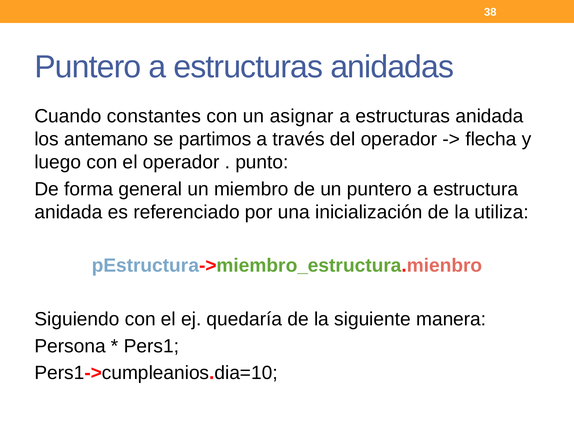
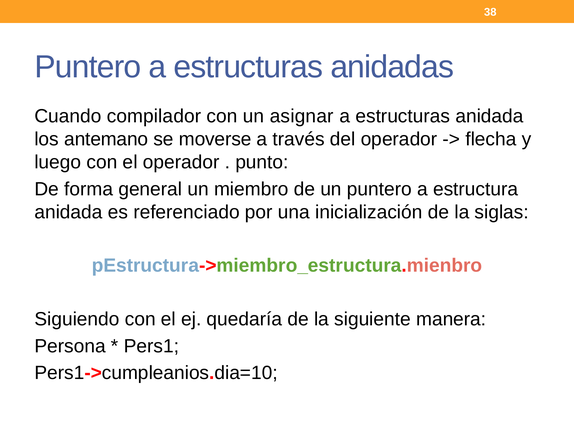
constantes: constantes -> compilador
partimos: partimos -> moverse
utiliza: utiliza -> siglas
